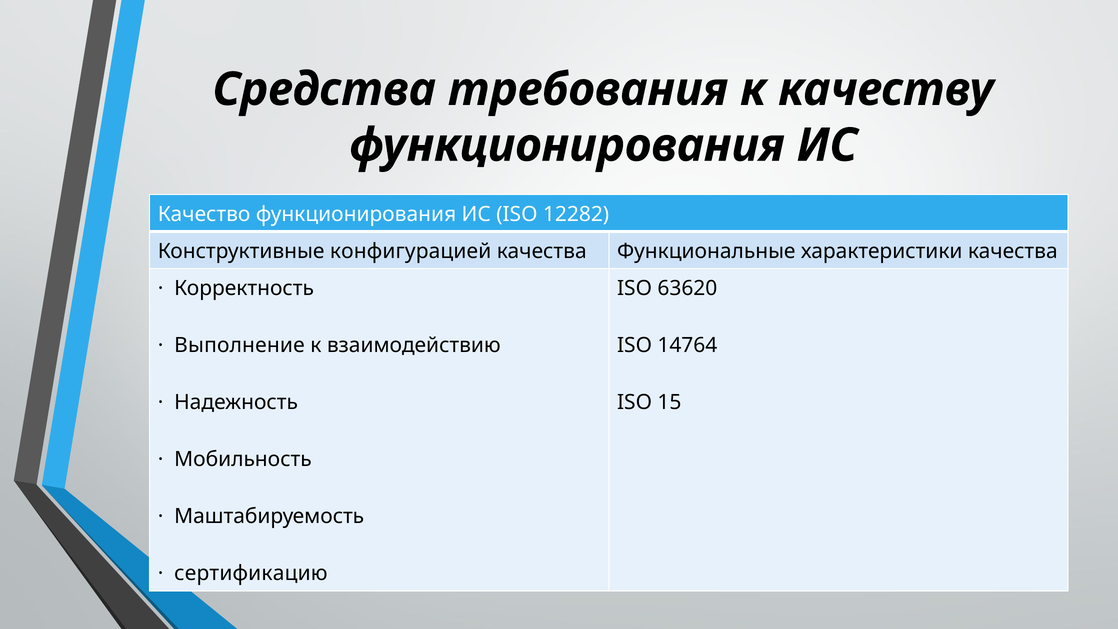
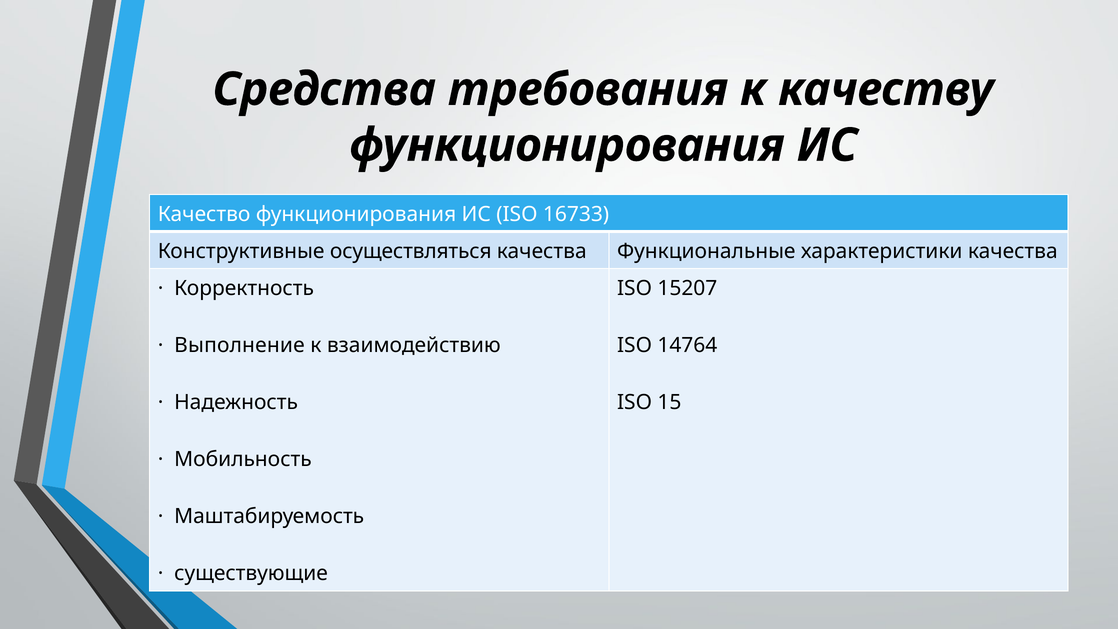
12282: 12282 -> 16733
конфигурацией: конфигурацией -> осуществляться
63620: 63620 -> 15207
сертификацию: сертификацию -> существующие
